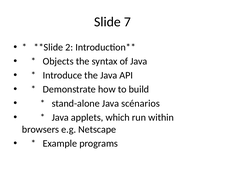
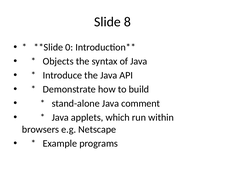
7: 7 -> 8
2: 2 -> 0
scénarios: scénarios -> comment
